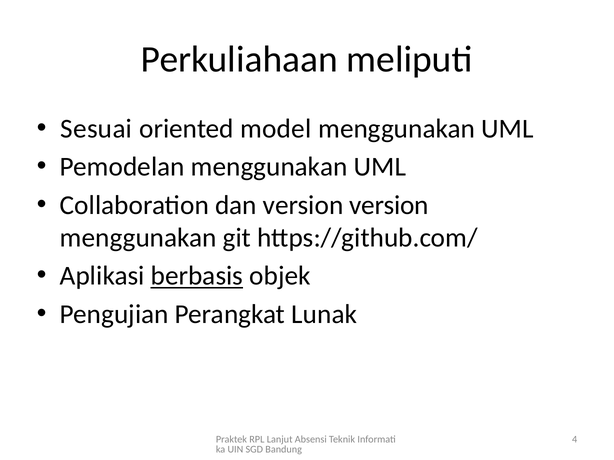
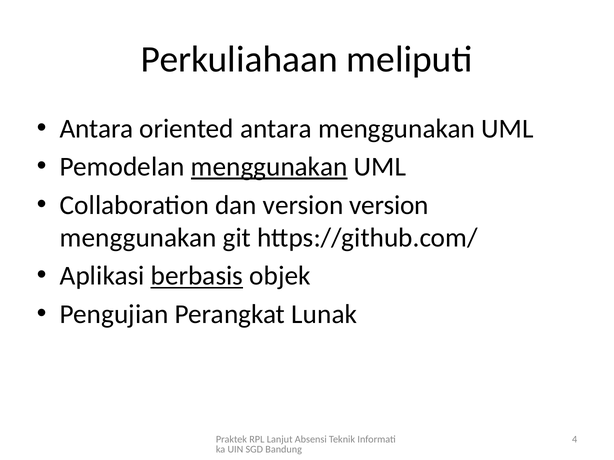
Sesuai at (96, 129): Sesuai -> Antara
oriented model: model -> antara
menggunakan at (269, 167) underline: none -> present
